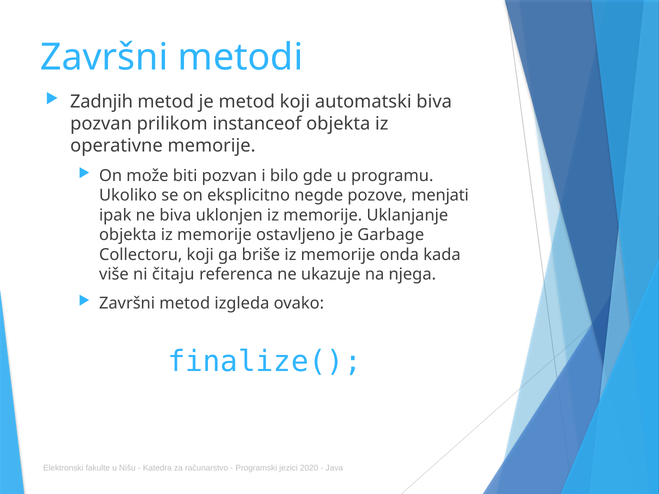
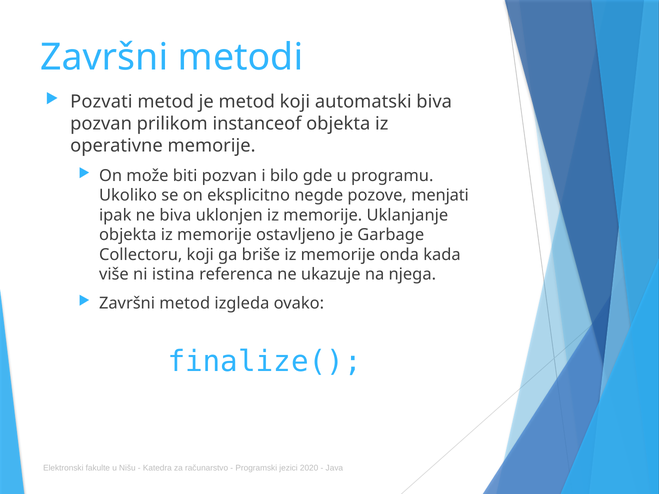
Zadnjih: Zadnjih -> Pozvati
čitaju: čitaju -> istina
